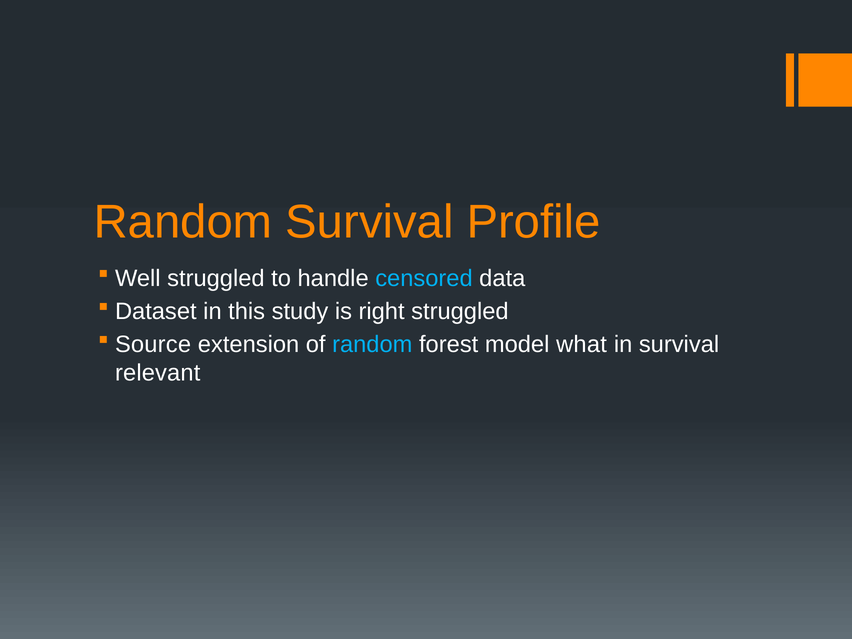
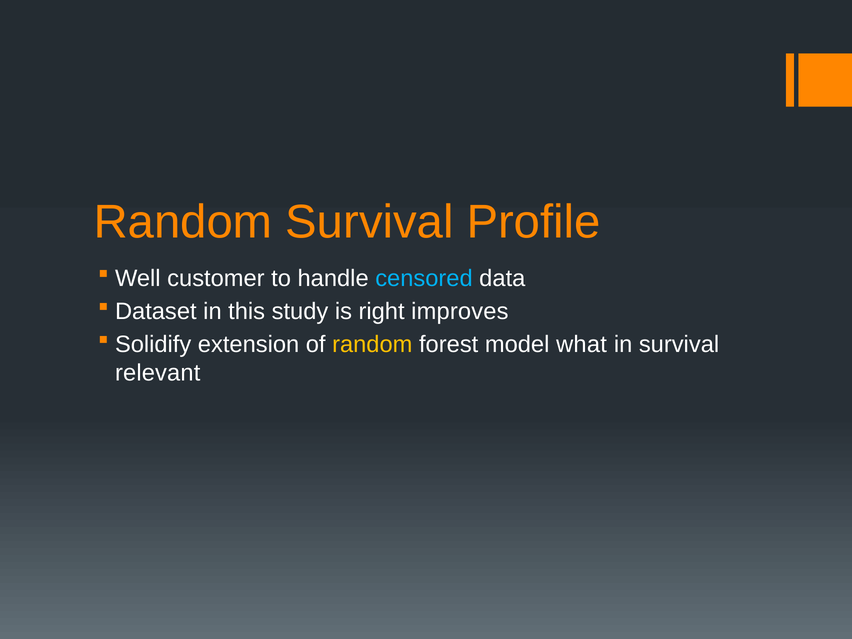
Well struggled: struggled -> customer
right struggled: struggled -> improves
Source: Source -> Solidify
random at (372, 344) colour: light blue -> yellow
